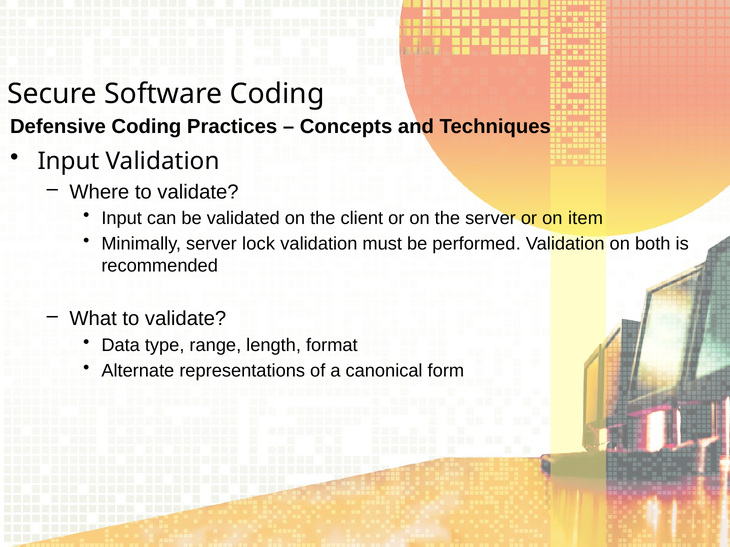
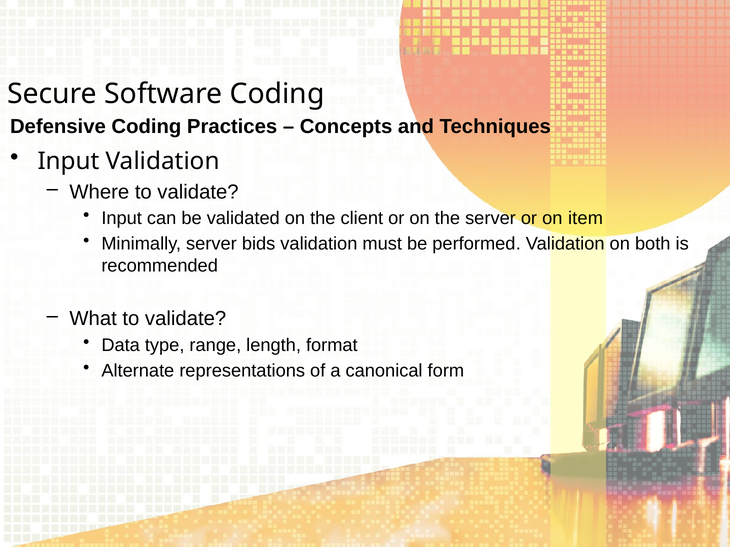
lock: lock -> bids
